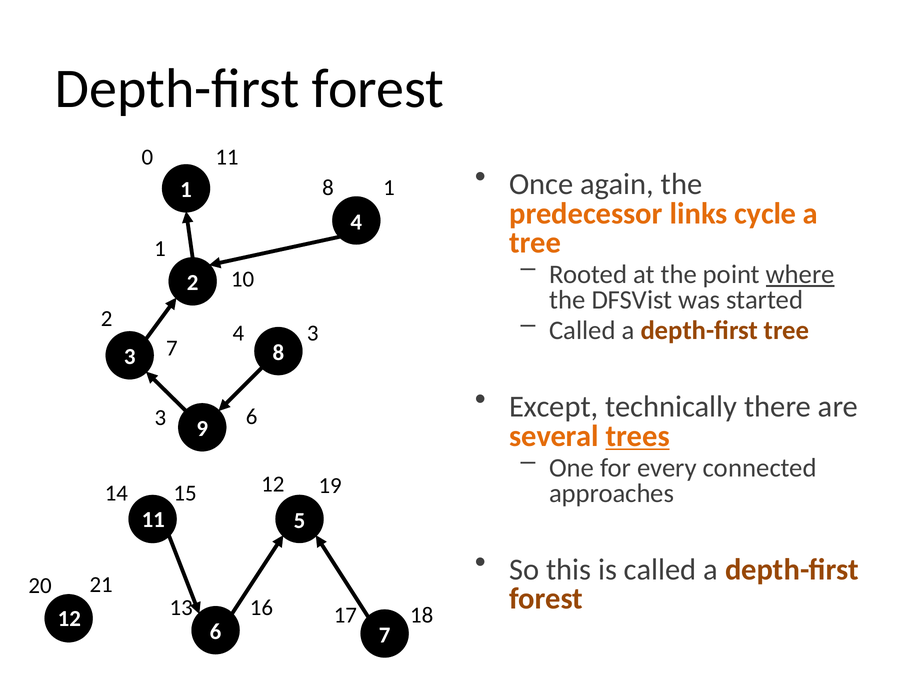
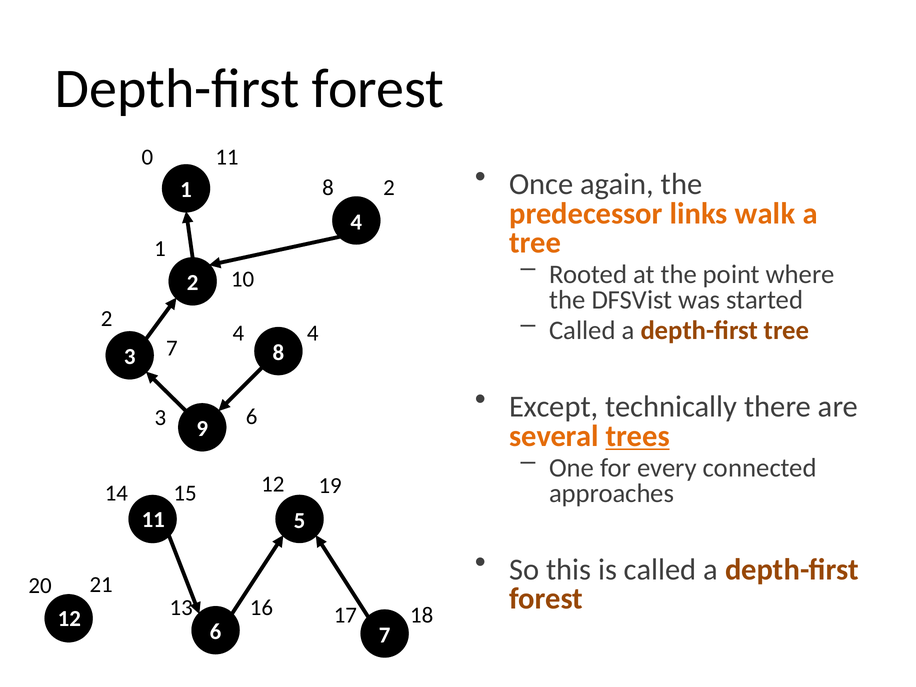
8 1: 1 -> 2
cycle: cycle -> walk
where underline: present -> none
4 3: 3 -> 4
